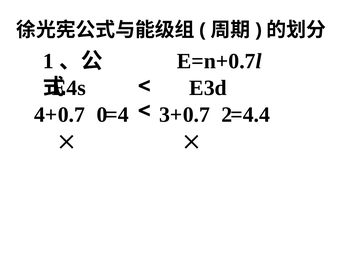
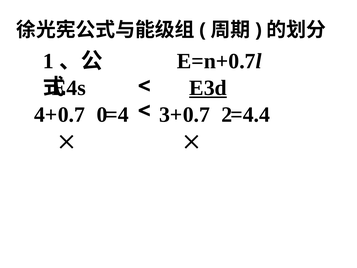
E3d underline: none -> present
